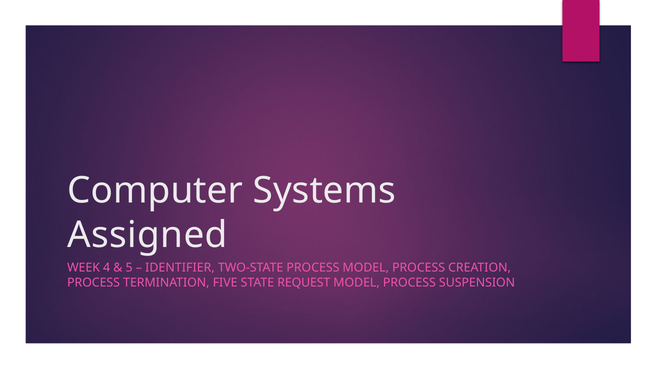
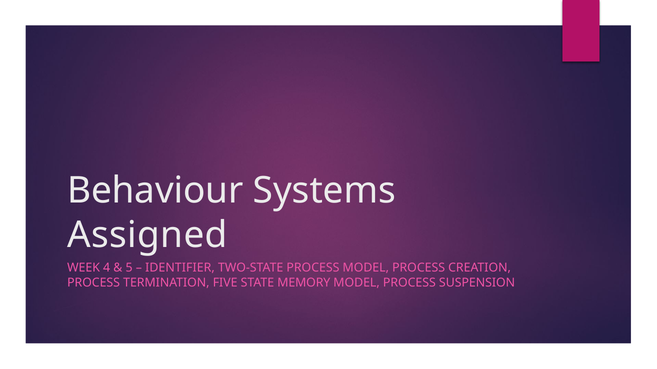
Computer: Computer -> Behaviour
REQUEST: REQUEST -> MEMORY
